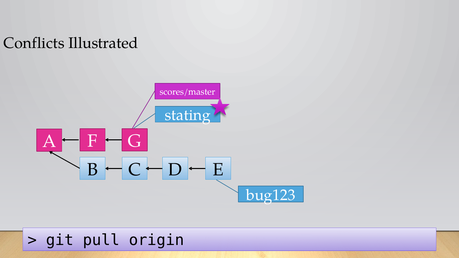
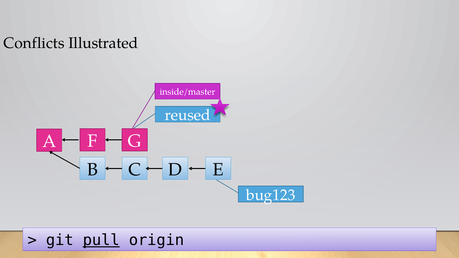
scores/master: scores/master -> inside/master
stating: stating -> reused
pull underline: none -> present
